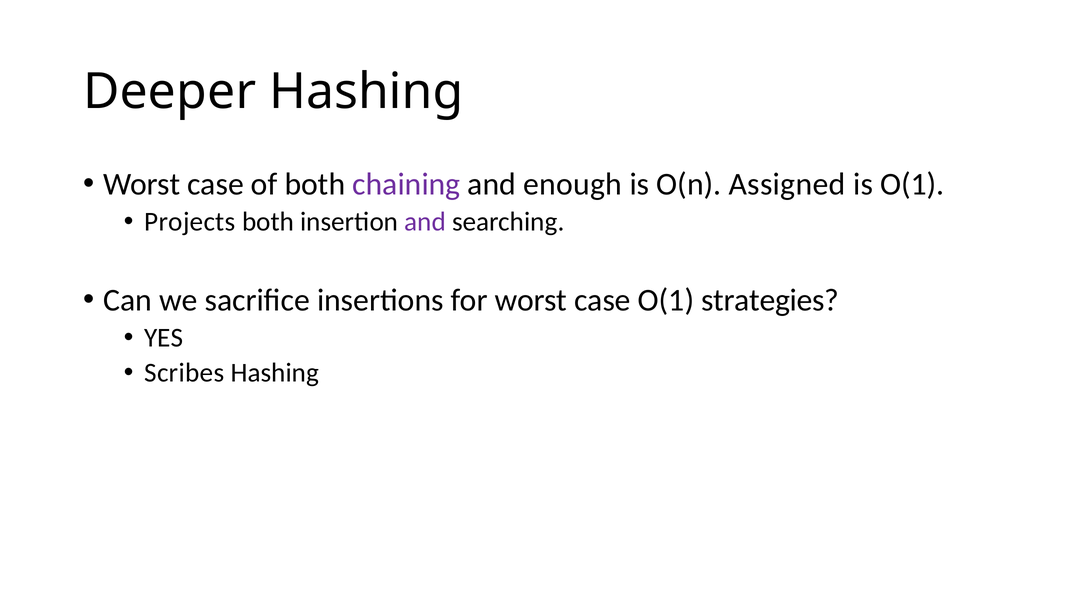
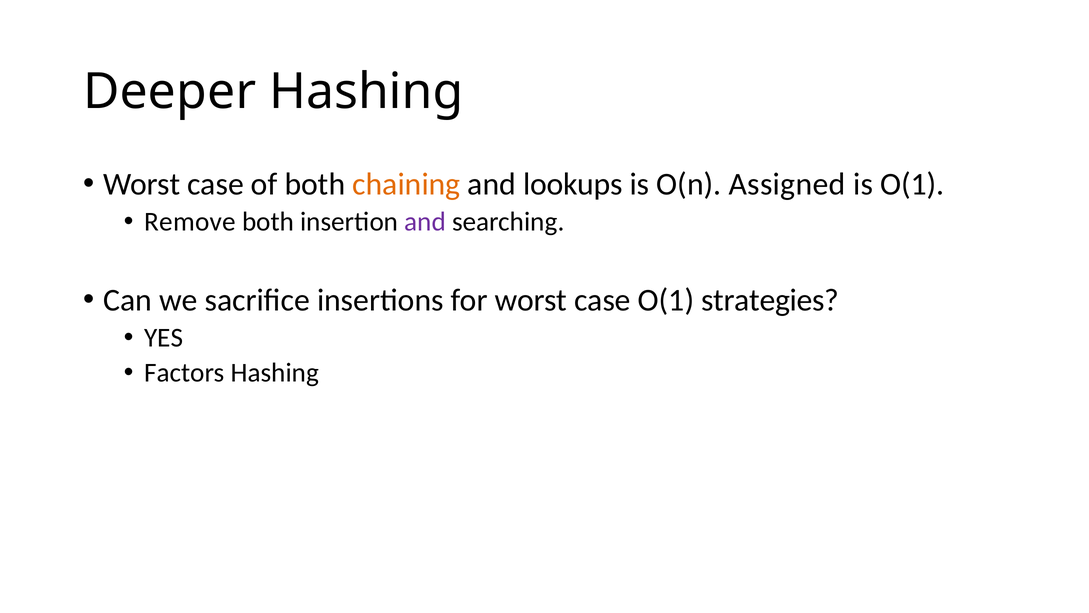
chaining colour: purple -> orange
enough: enough -> lookups
Projects: Projects -> Remove
Scribes: Scribes -> Factors
